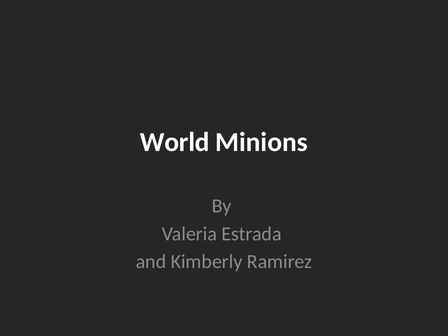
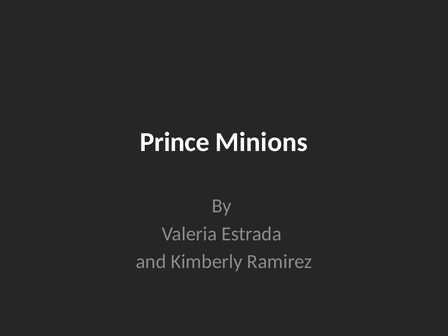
World: World -> Prince
